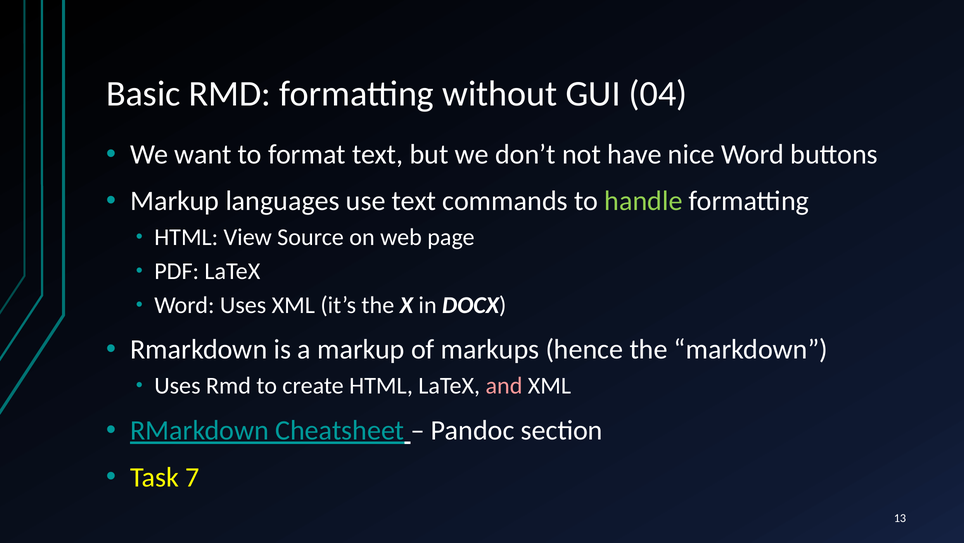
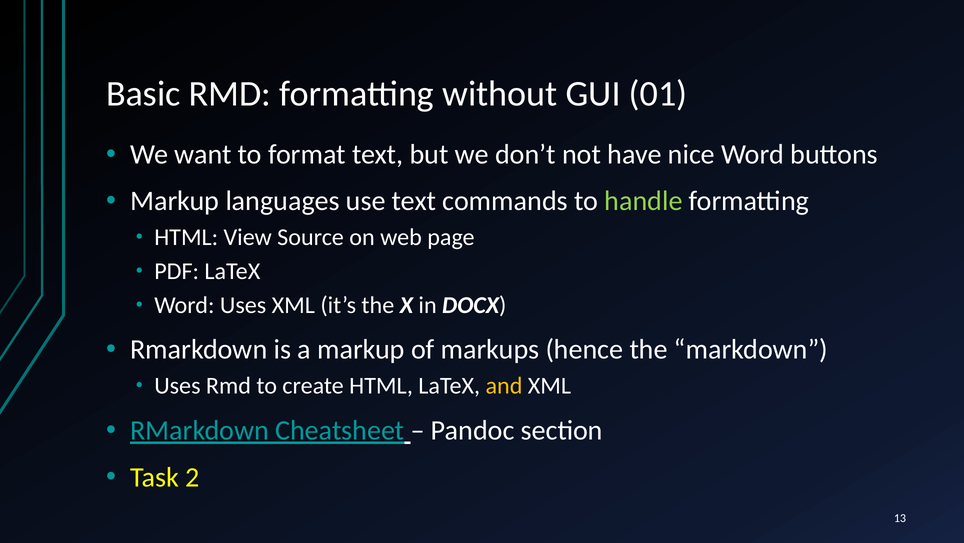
04: 04 -> 01
and colour: pink -> yellow
7: 7 -> 2
